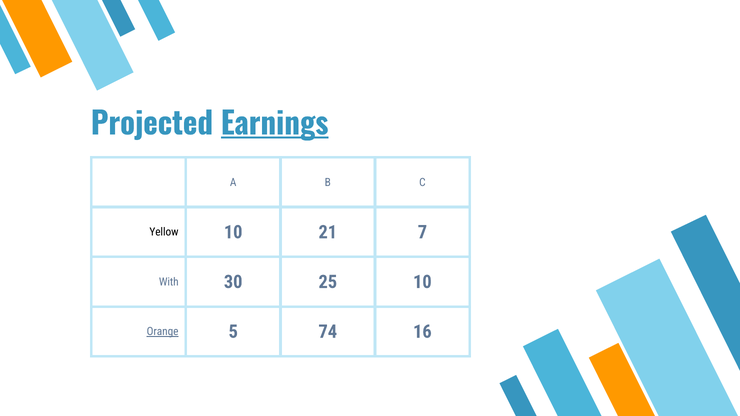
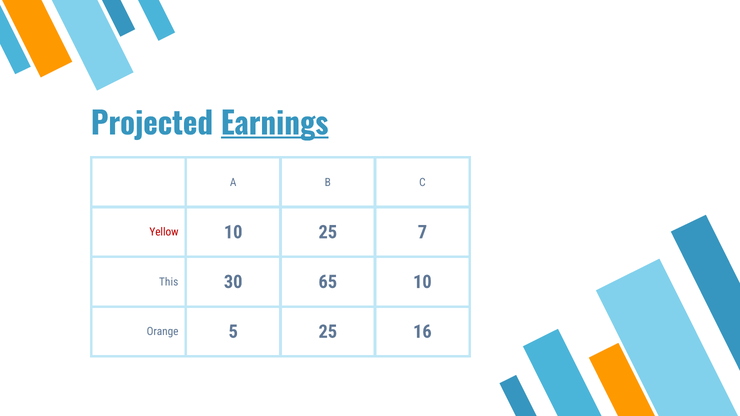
Yellow colour: black -> red
10 21: 21 -> 25
With: With -> This
25: 25 -> 65
Orange underline: present -> none
5 74: 74 -> 25
